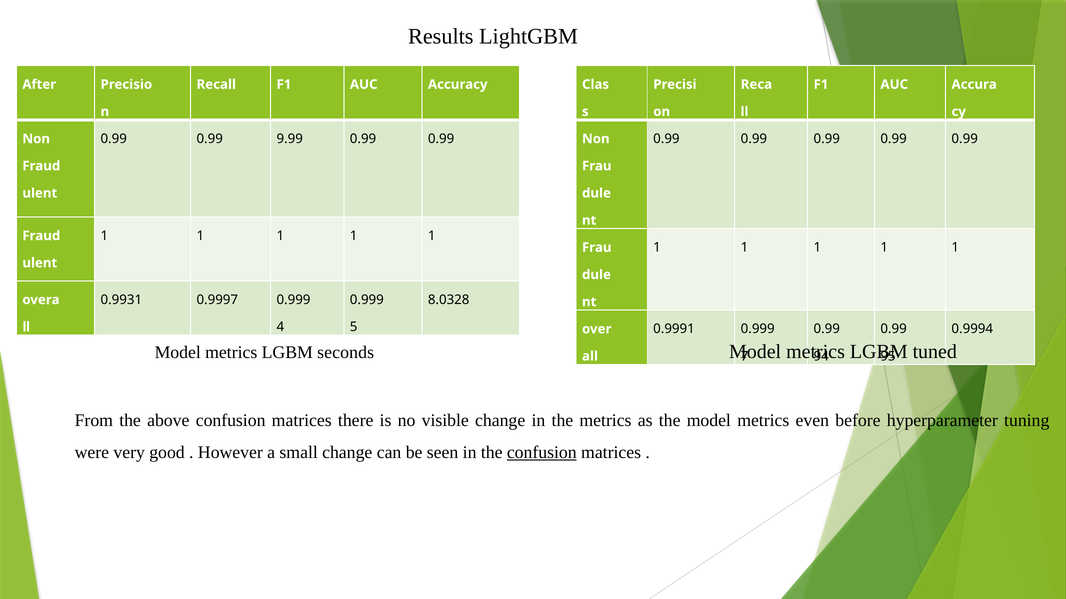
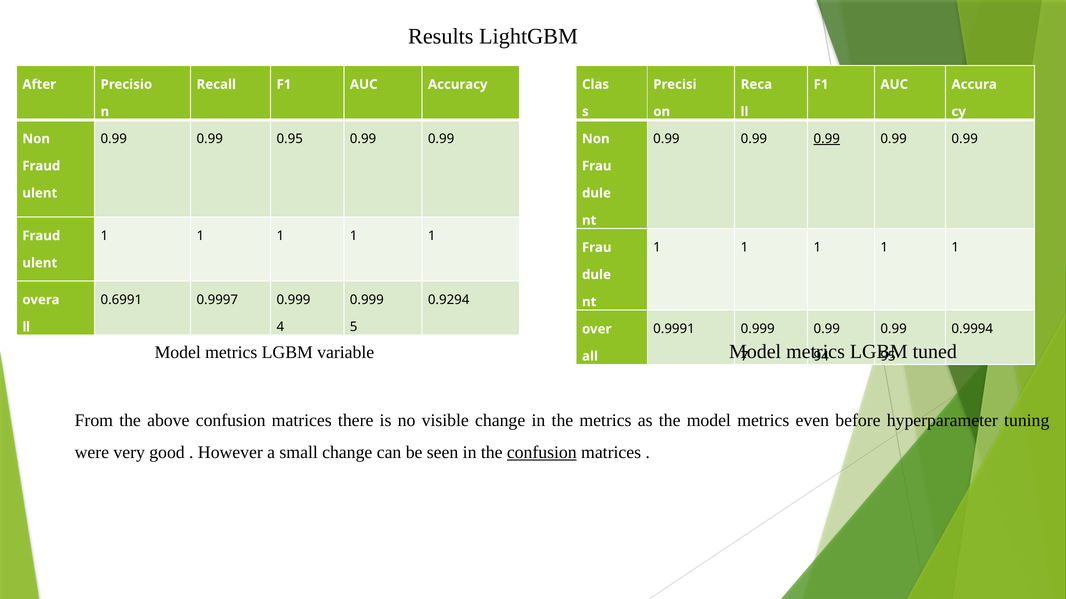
9.99: 9.99 -> 0.95
0.99 at (827, 139) underline: none -> present
0.9931: 0.9931 -> 0.6991
8.0328: 8.0328 -> 0.9294
seconds: seconds -> variable
